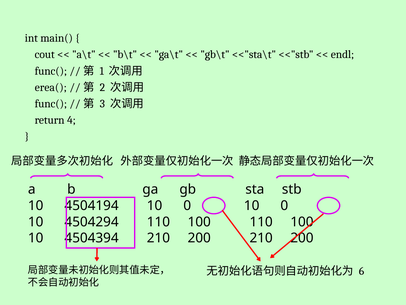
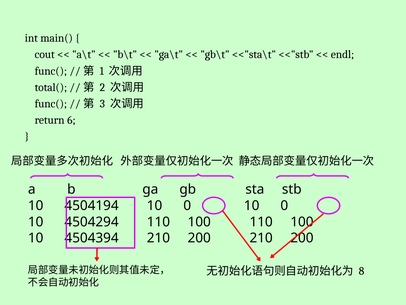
erea(: erea( -> total(
4: 4 -> 6
6: 6 -> 8
